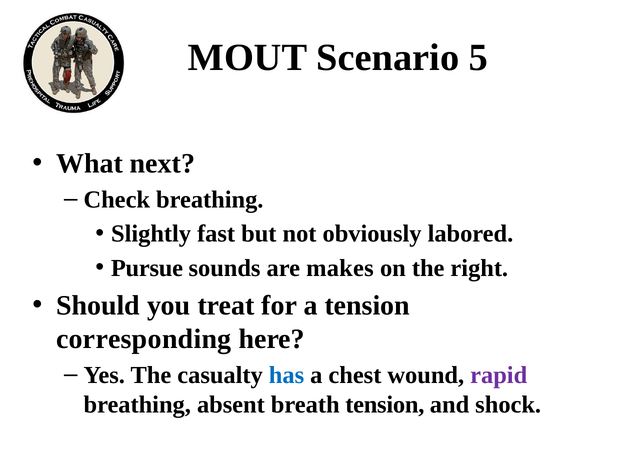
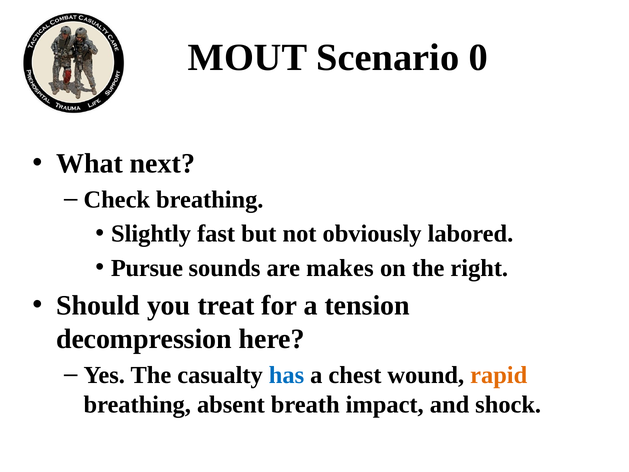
5: 5 -> 0
corresponding: corresponding -> decompression
rapid colour: purple -> orange
breath tension: tension -> impact
